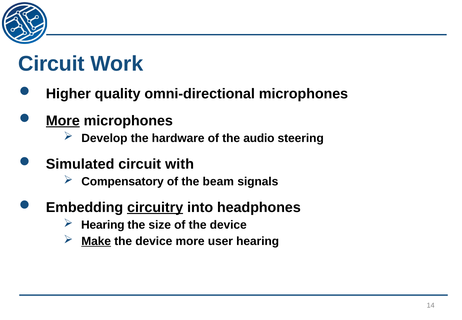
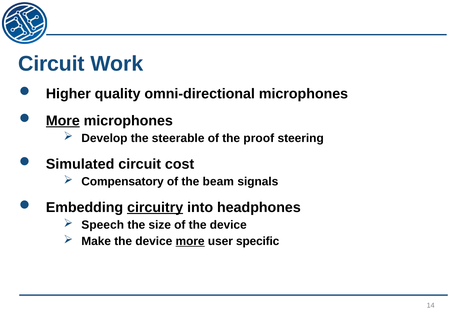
hardware: hardware -> steerable
audio: audio -> proof
with: with -> cost
Hearing at (103, 225): Hearing -> Speech
Make underline: present -> none
more at (190, 241) underline: none -> present
user hearing: hearing -> specific
